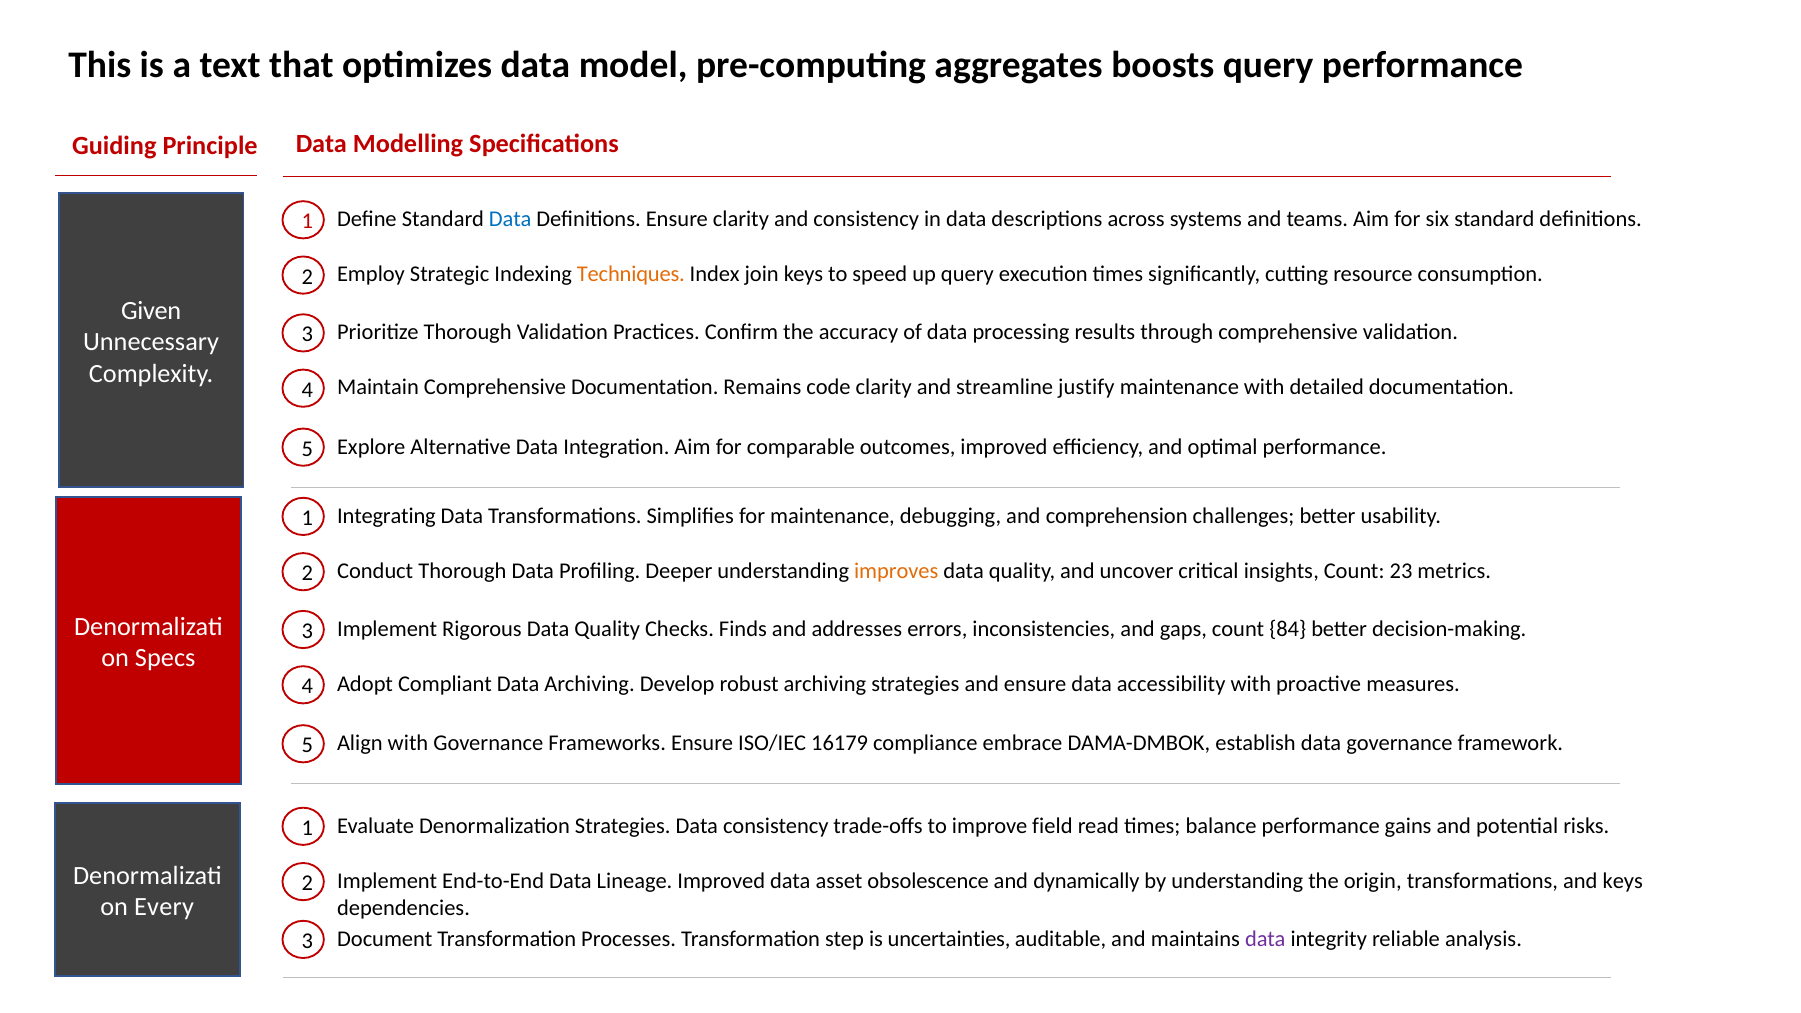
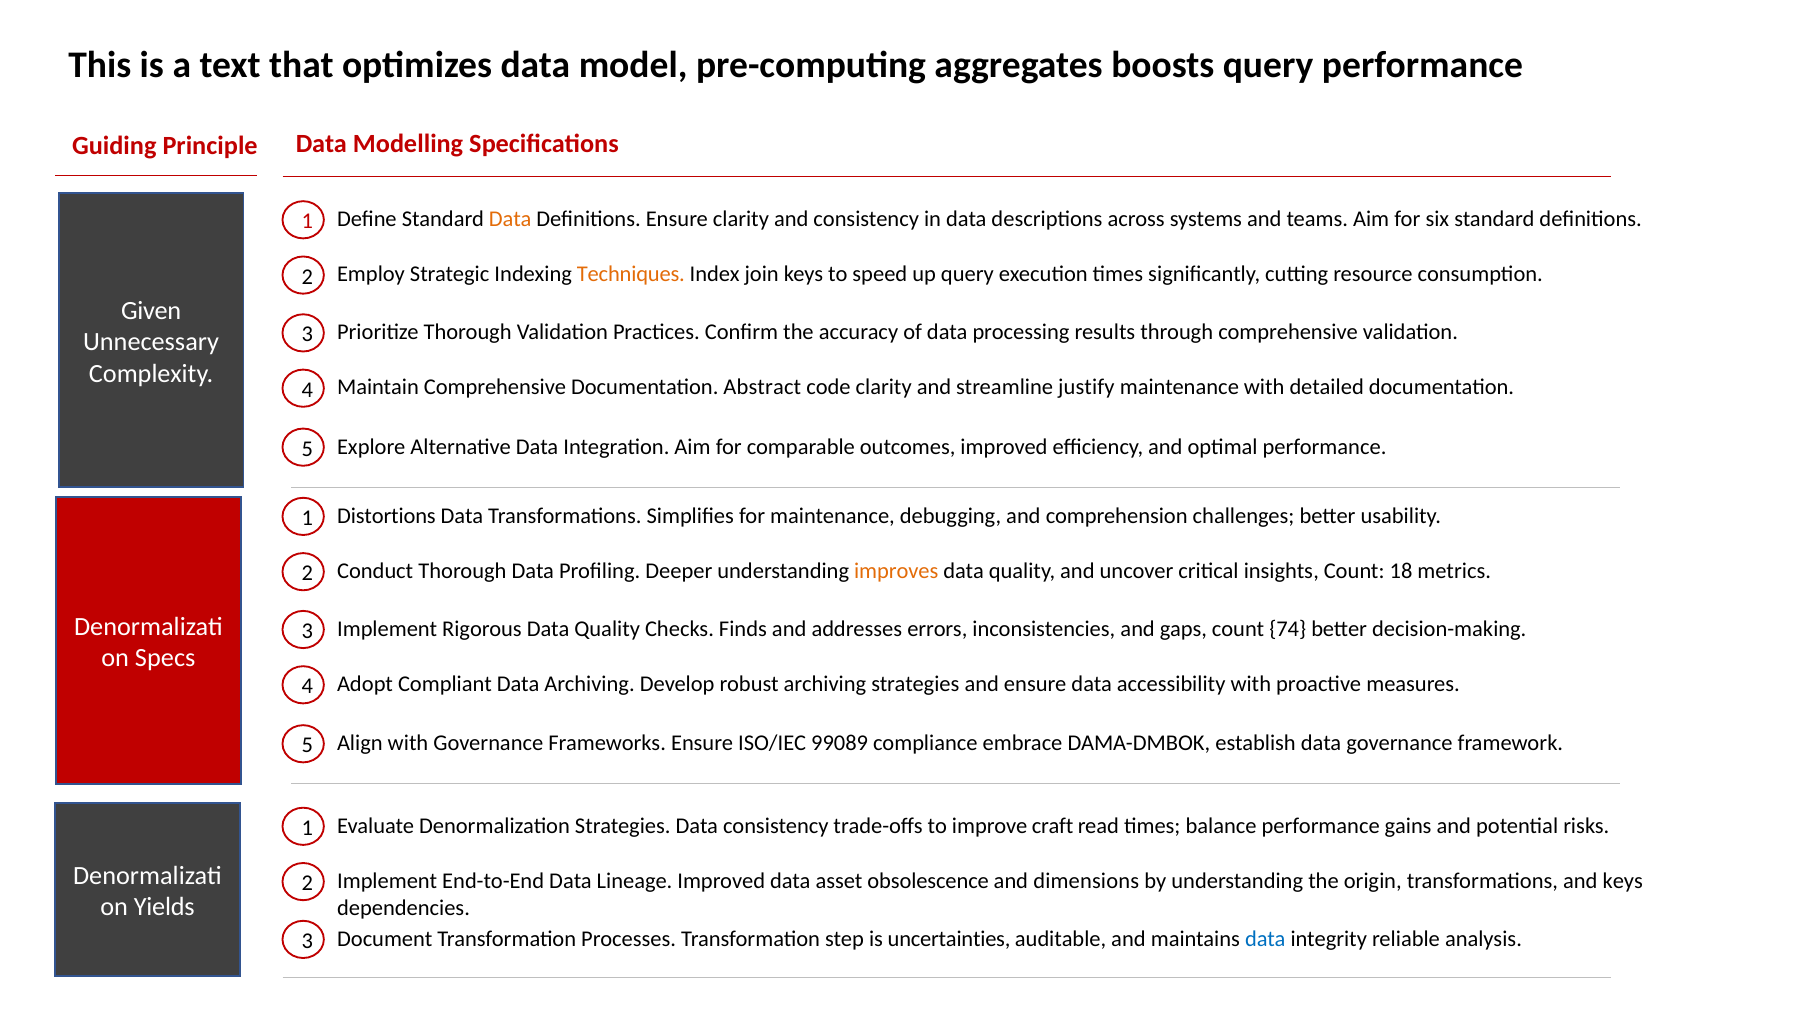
Data at (510, 219) colour: blue -> orange
Remains: Remains -> Abstract
Integrating: Integrating -> Distortions
23: 23 -> 18
84: 84 -> 74
16179: 16179 -> 99089
field: field -> craft
dynamically: dynamically -> dimensions
Every: Every -> Yields
data at (1265, 939) colour: purple -> blue
